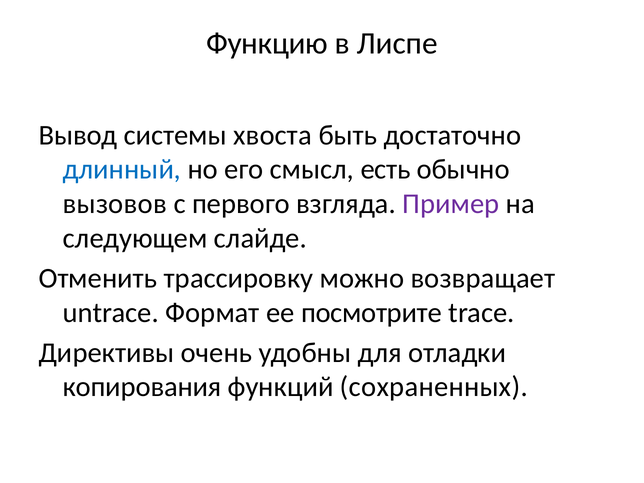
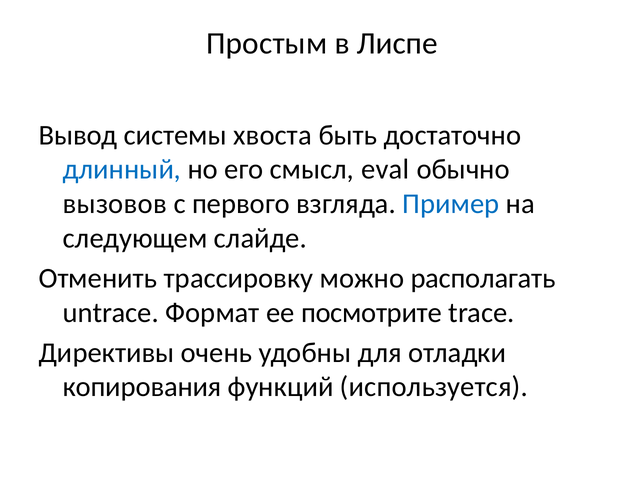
Функцию: Функцию -> Простым
есть: есть -> eval
Пример colour: purple -> blue
возвращает: возвращает -> располагать
сохраненных: сохраненных -> используется
